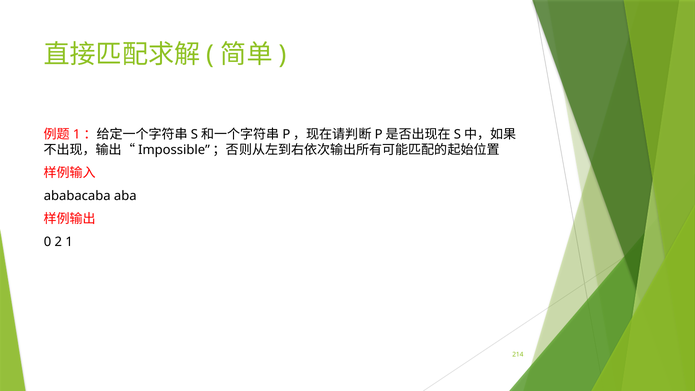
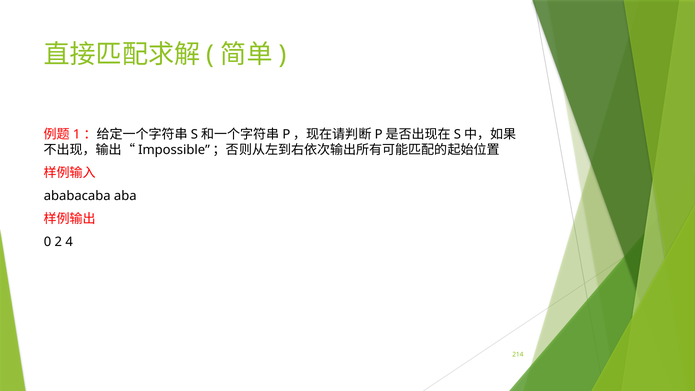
1: 1 -> 4
